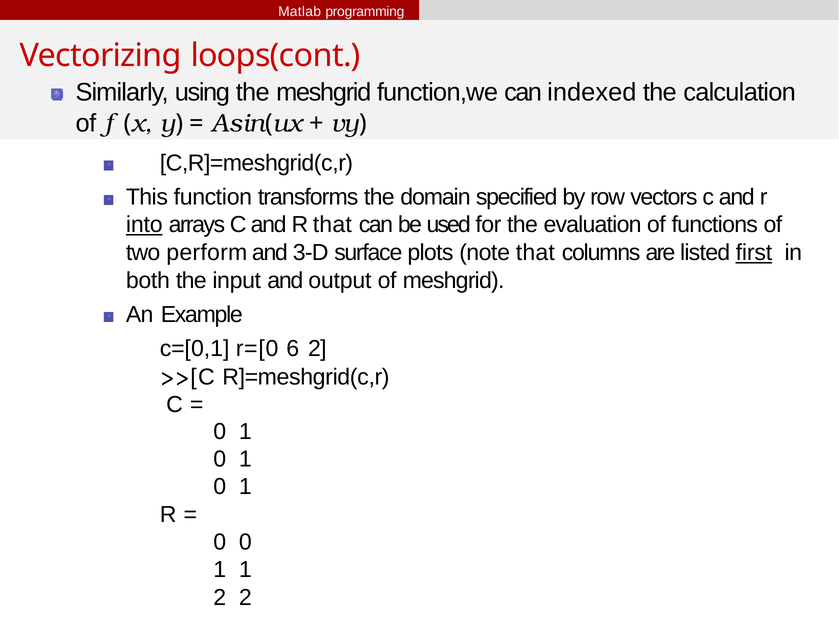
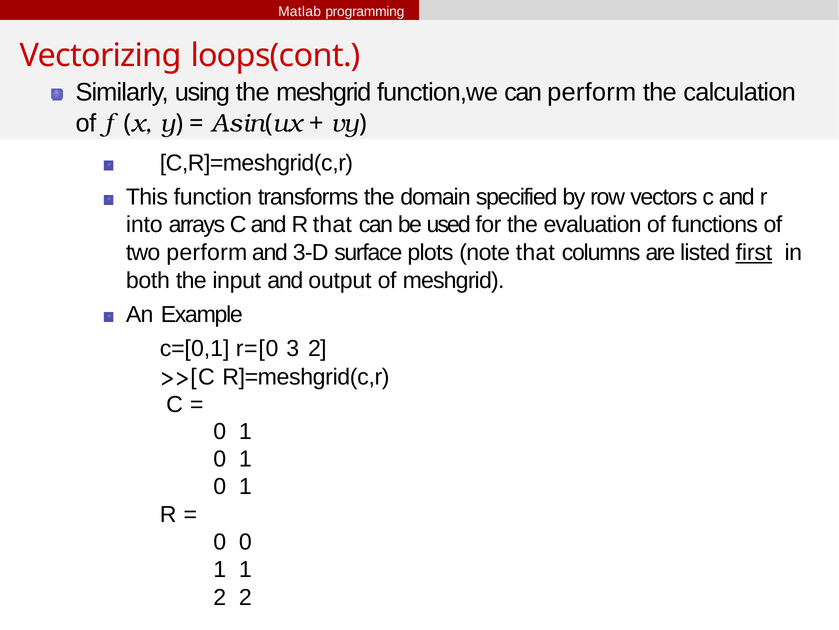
can indexed: indexed -> perform
into underline: present -> none
6: 6 -> 3
